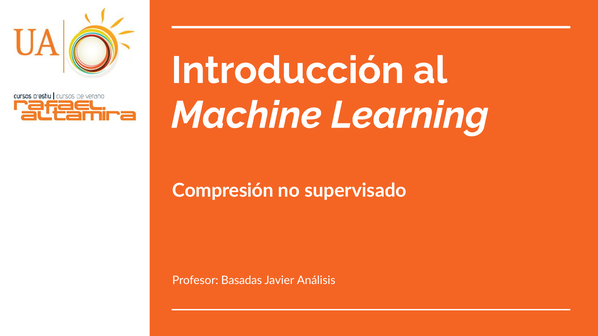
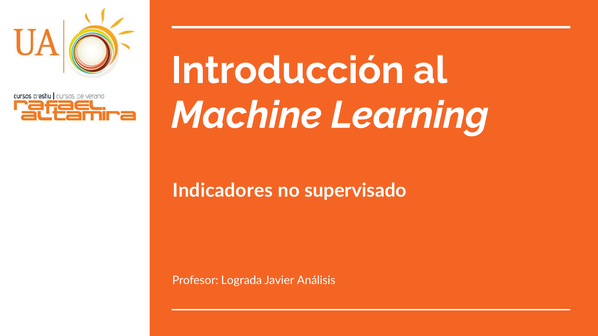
Compresión: Compresión -> Indicadores
Basadas: Basadas -> Lograda
